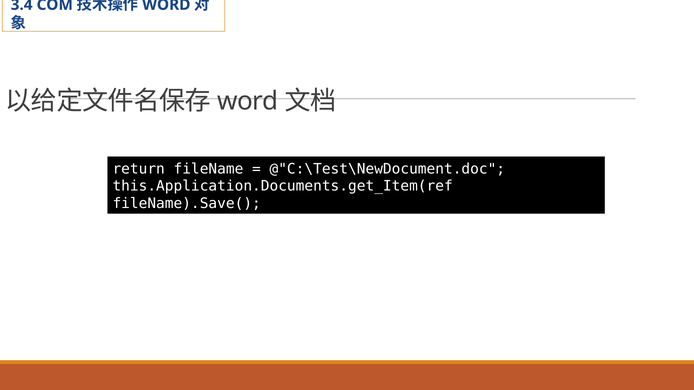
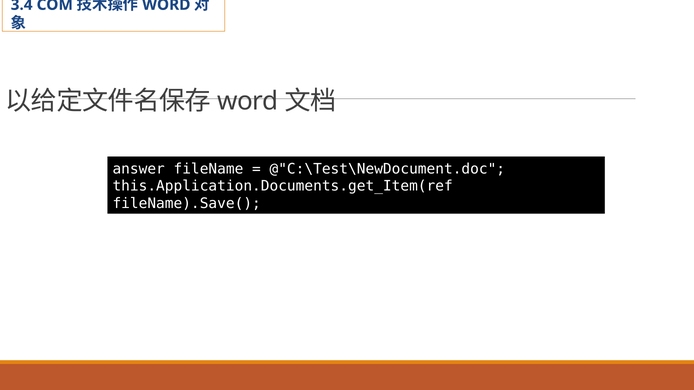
return: return -> answer
